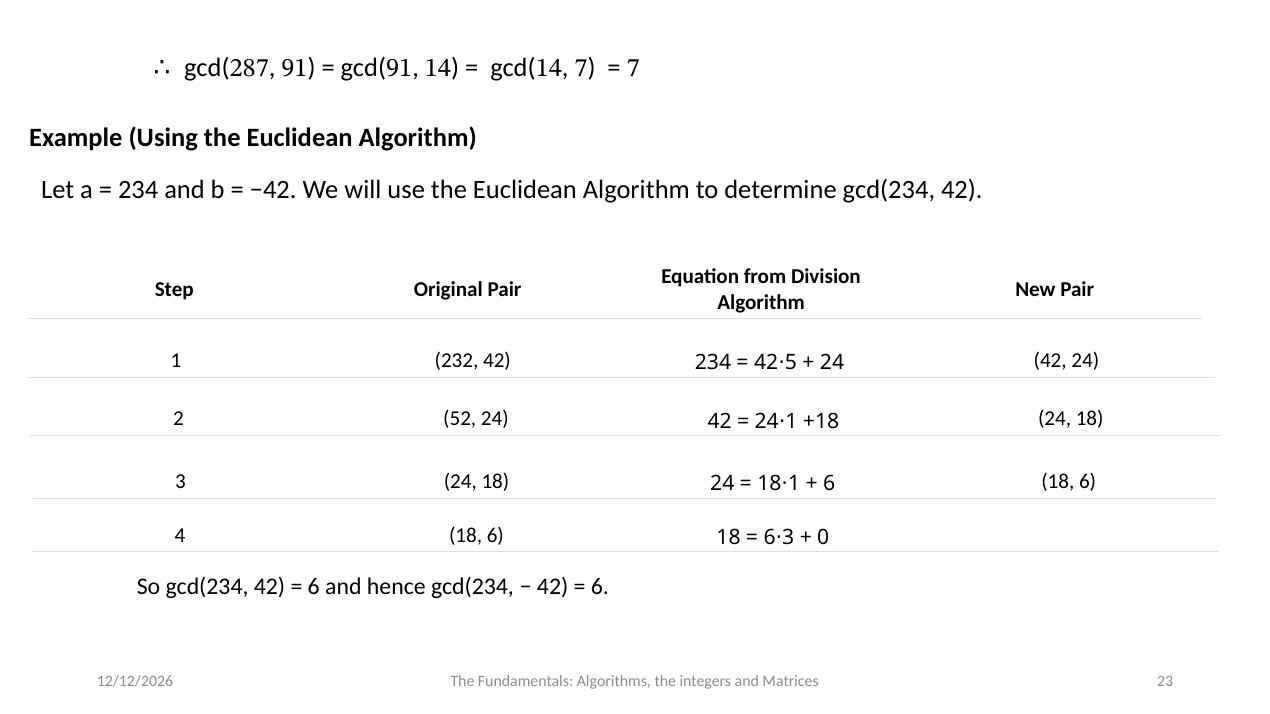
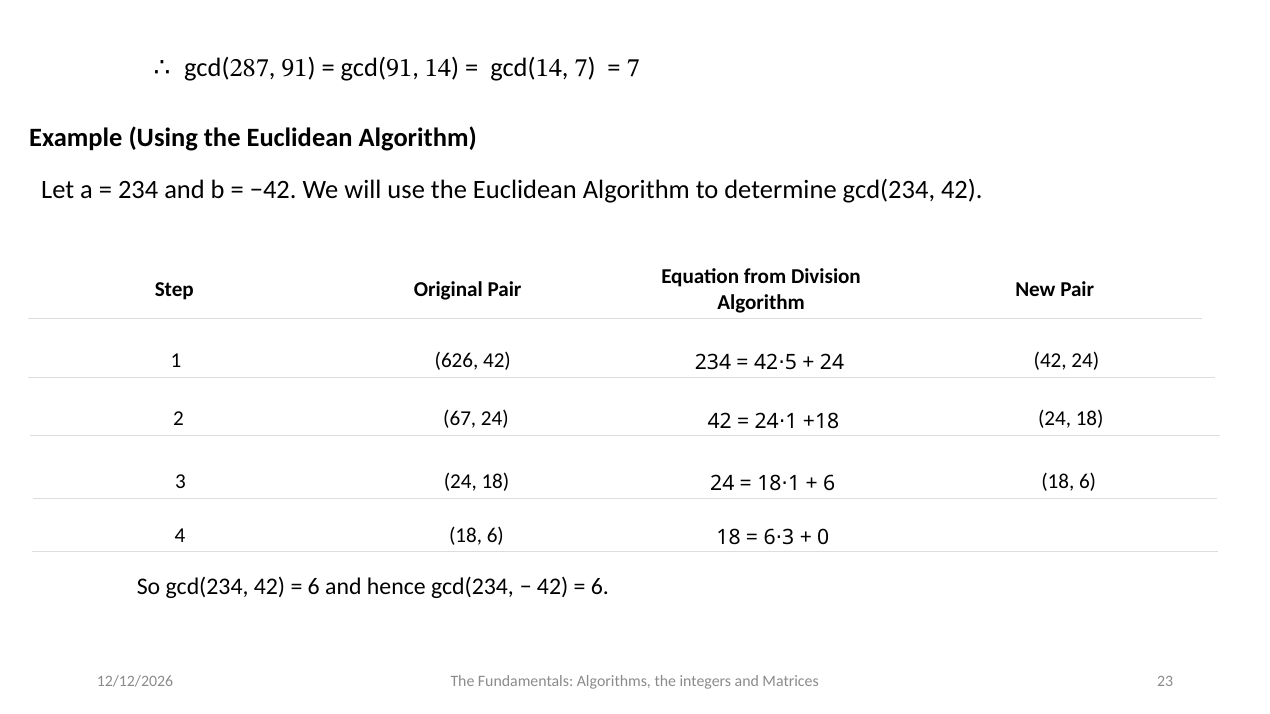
232: 232 -> 626
52: 52 -> 67
